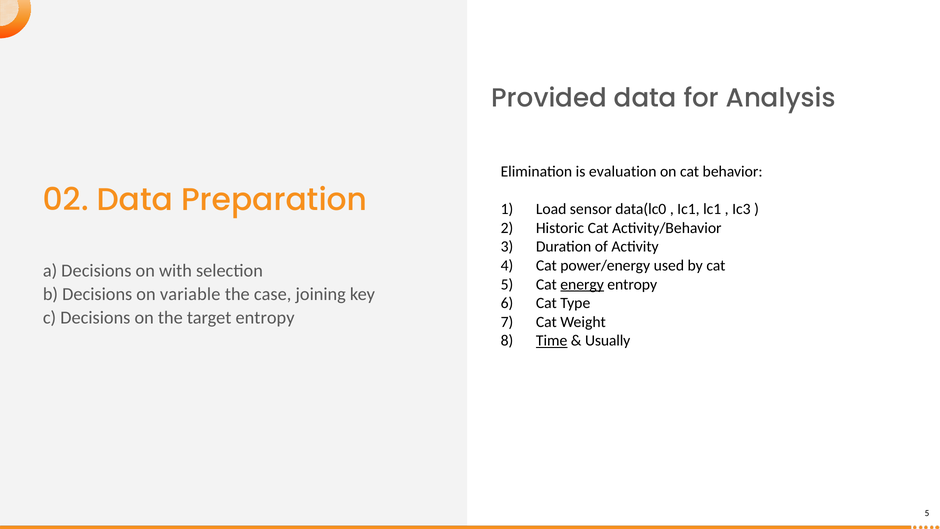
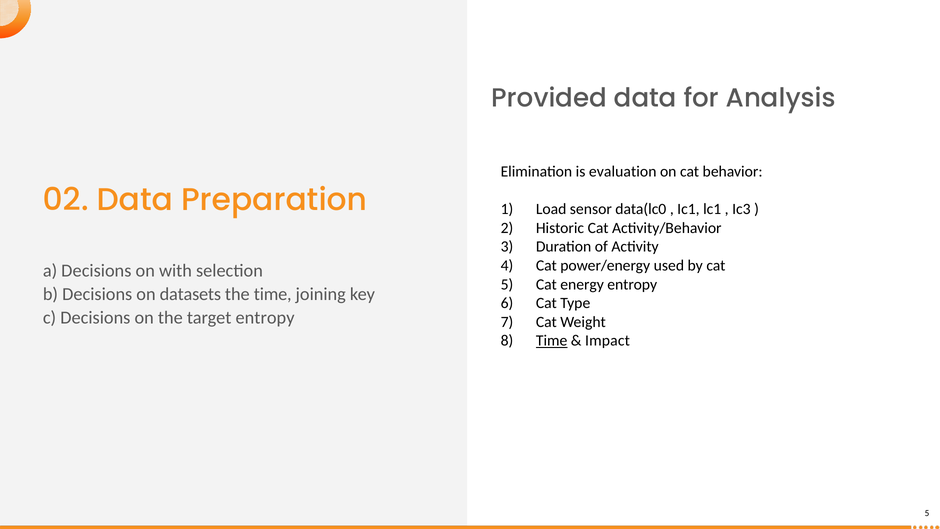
energy underline: present -> none
variable: variable -> datasets
the case: case -> time
Usually: Usually -> Impact
